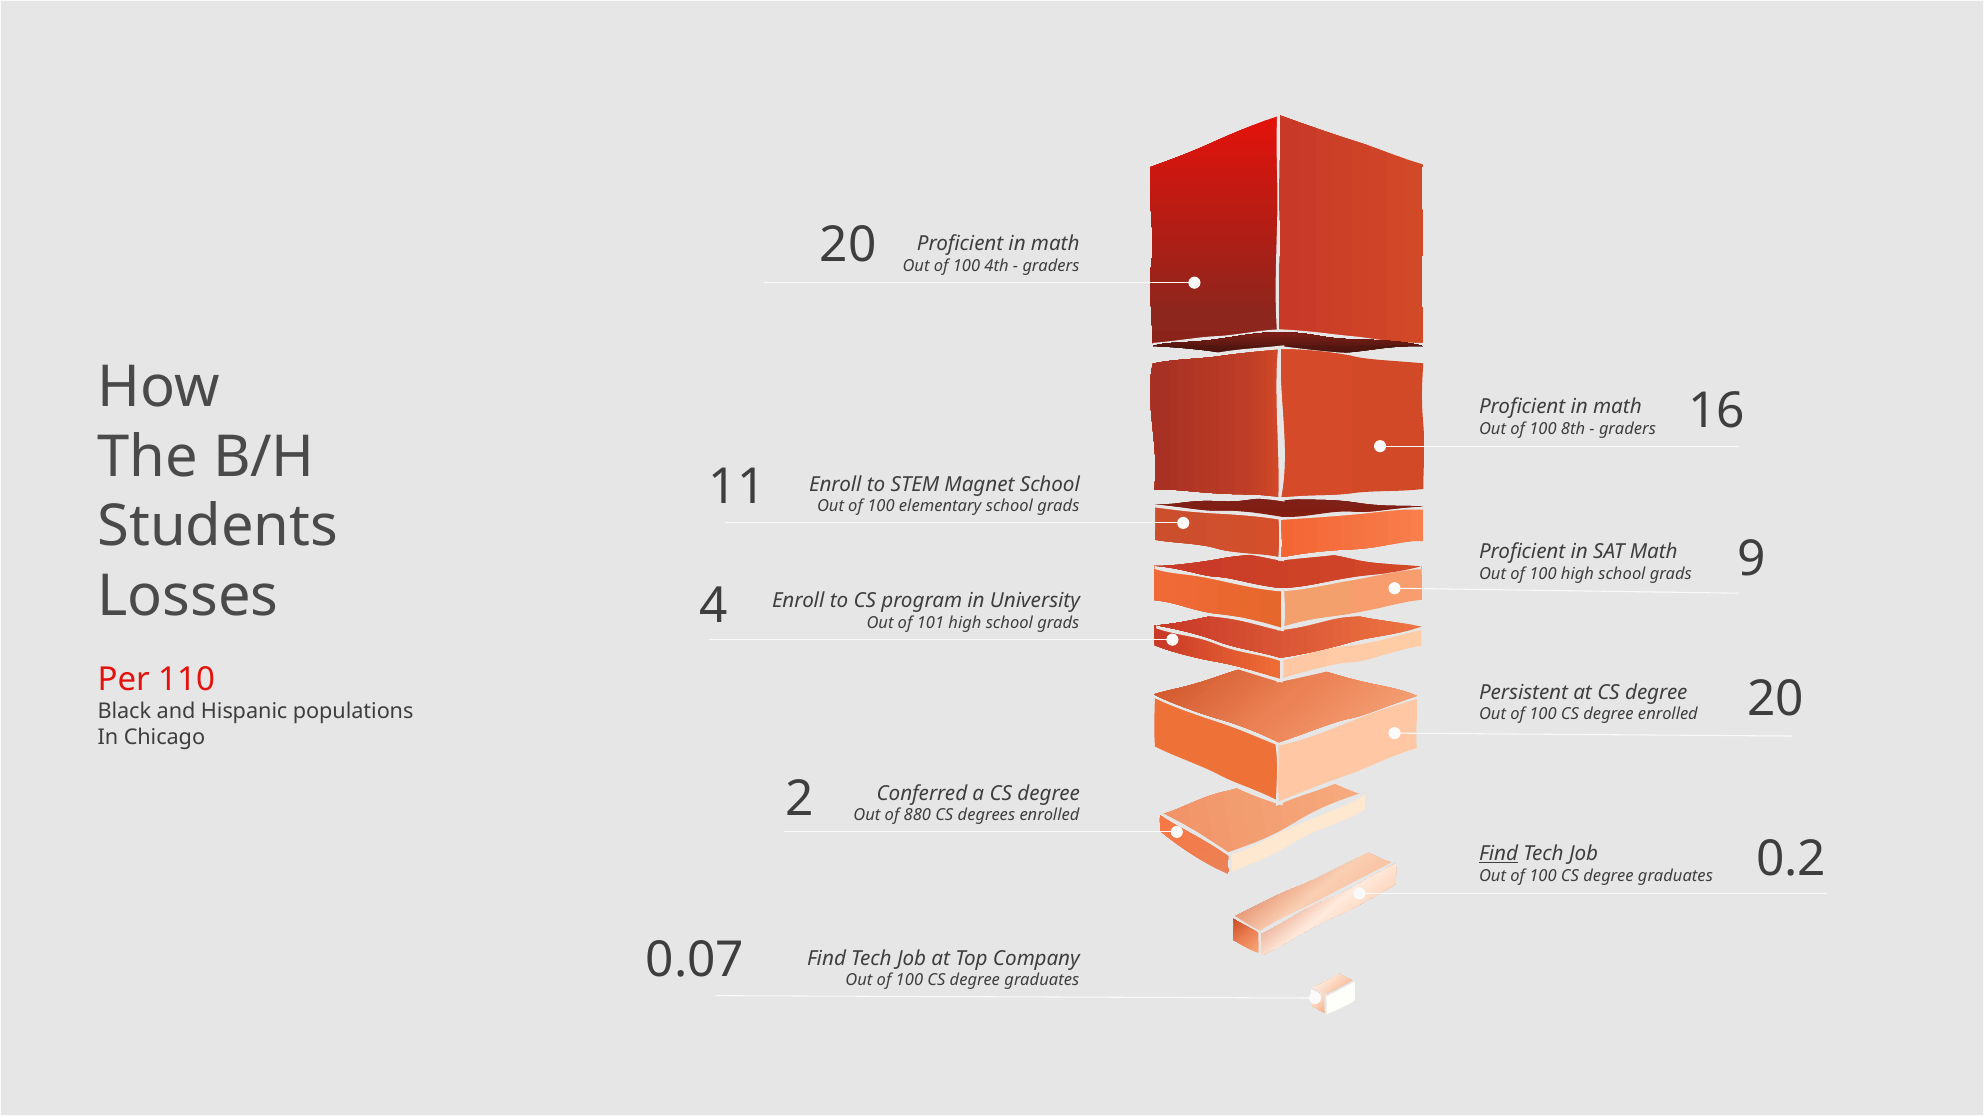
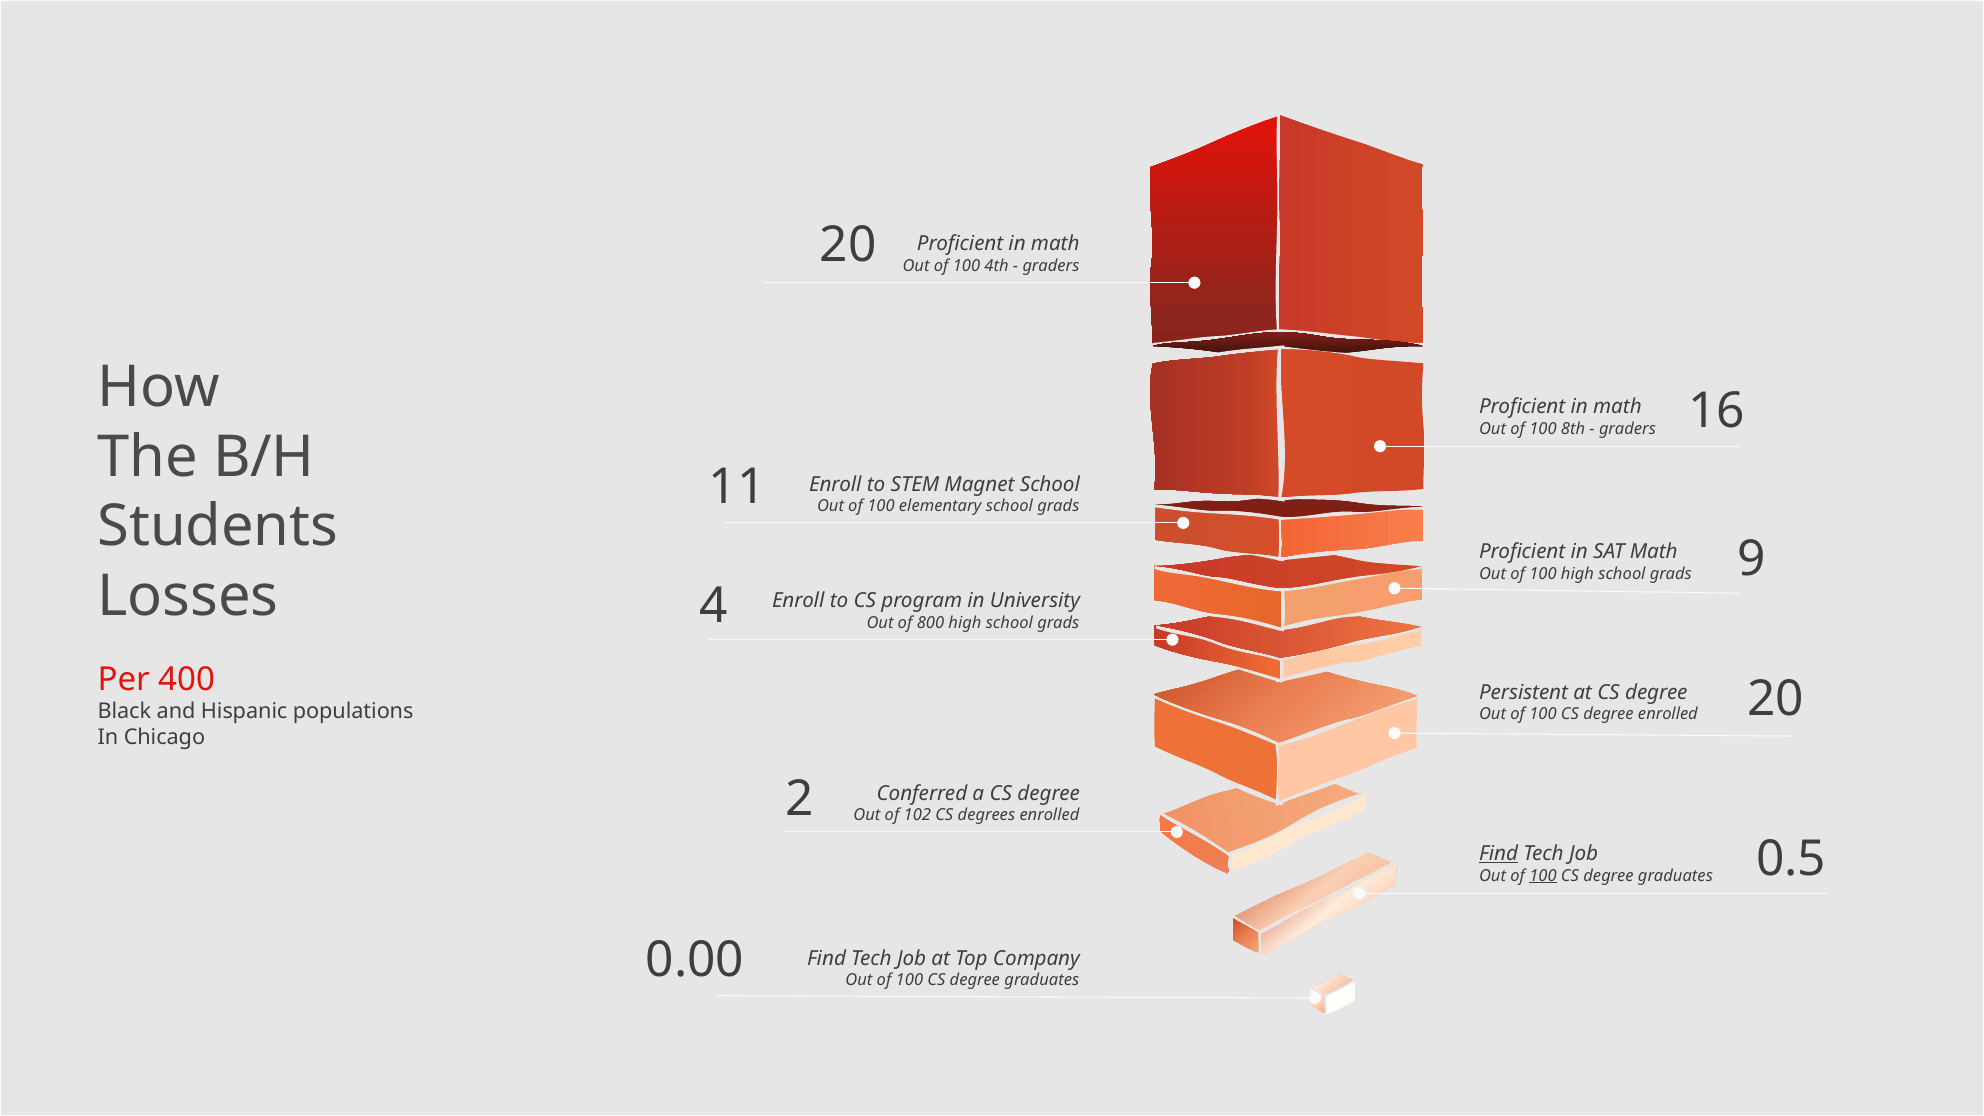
101: 101 -> 800
110: 110 -> 400
880: 880 -> 102
0.2: 0.2 -> 0.5
100 at (1543, 876) underline: none -> present
0.07: 0.07 -> 0.00
